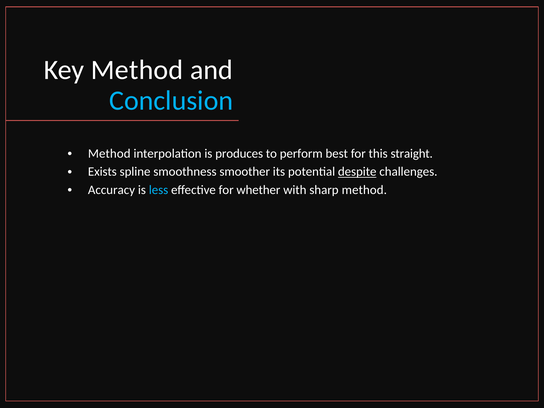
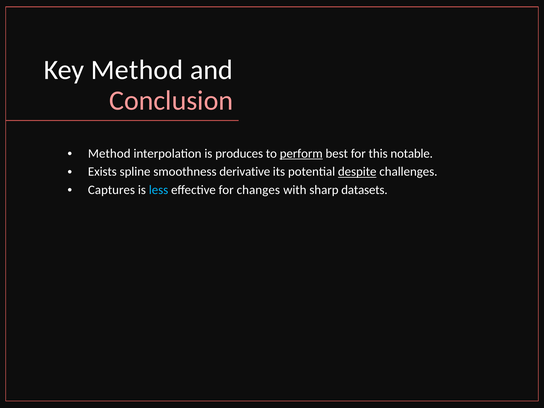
Conclusion colour: light blue -> pink
perform underline: none -> present
straight: straight -> notable
smoother: smoother -> derivative
Accuracy: Accuracy -> Captures
whether: whether -> changes
sharp method: method -> datasets
